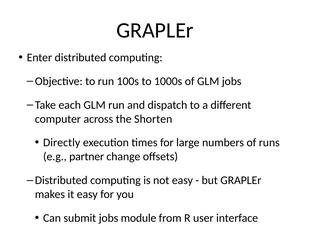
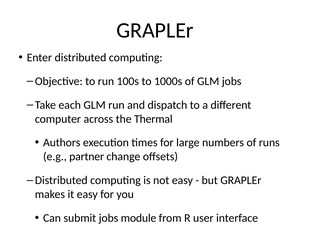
Shorten: Shorten -> Thermal
Directly: Directly -> Authors
